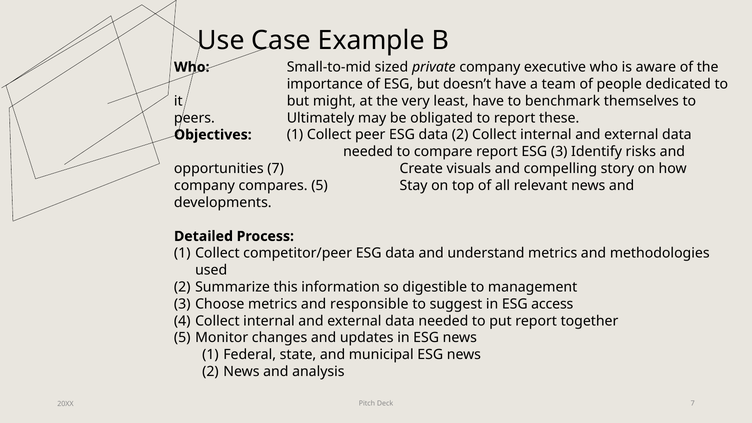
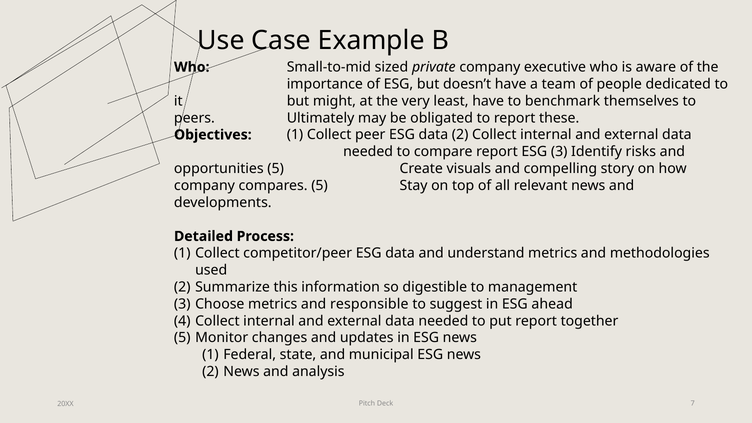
opportunities 7: 7 -> 5
access: access -> ahead
